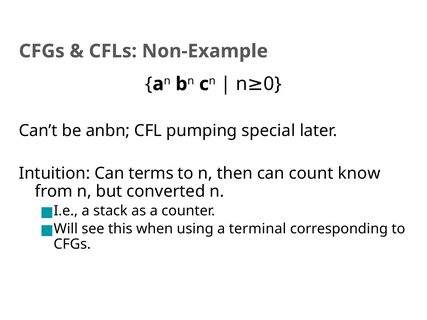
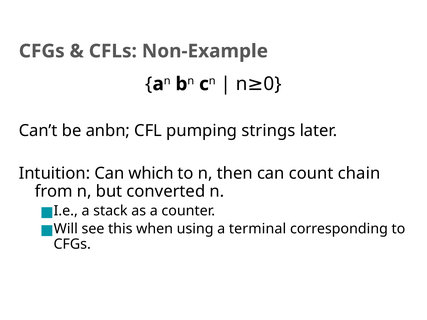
special: special -> strings
terms: terms -> which
know: know -> chain
